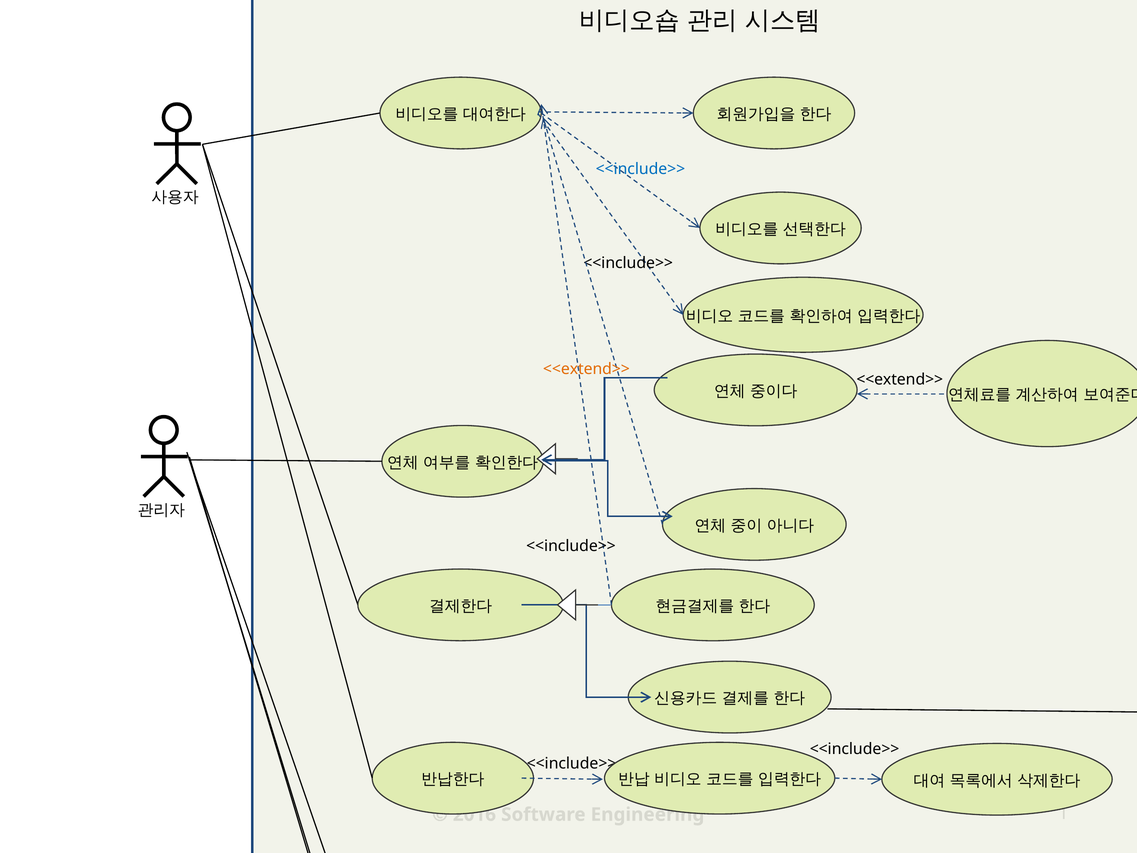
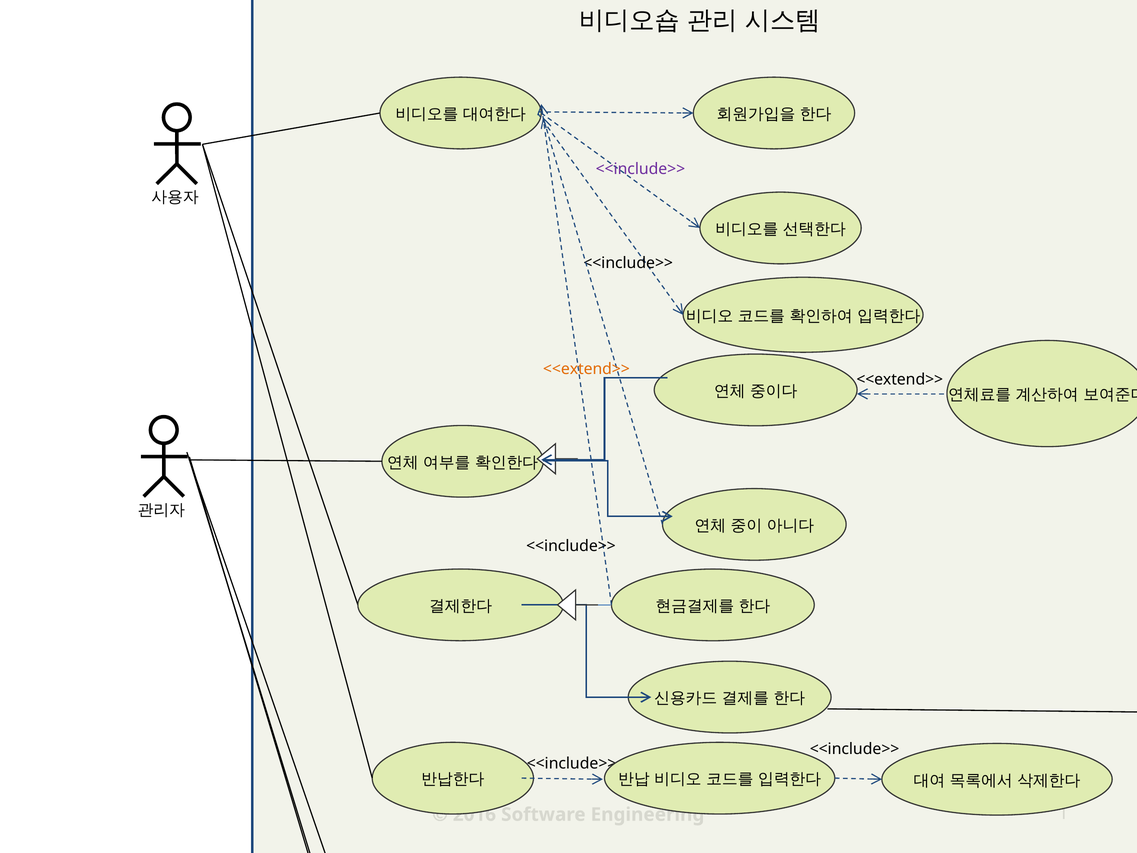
<<include>> at (640, 169) colour: blue -> purple
